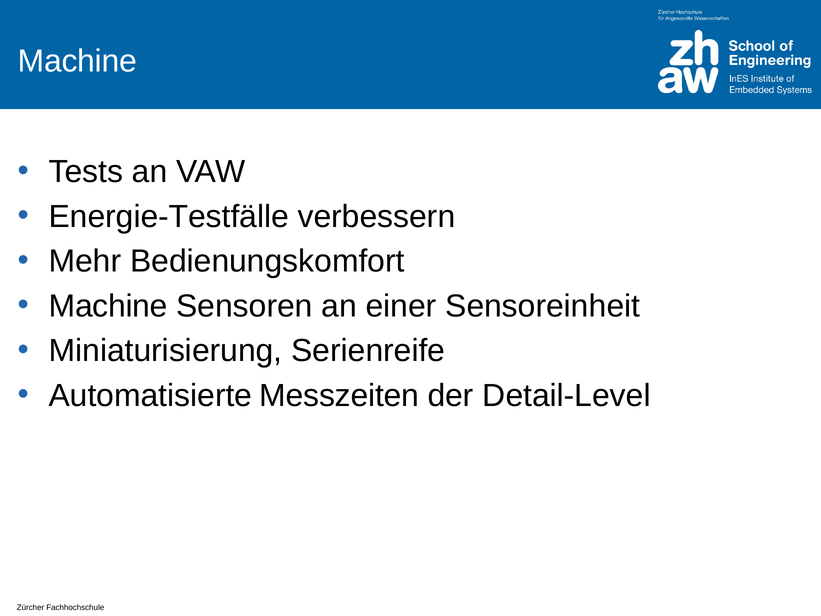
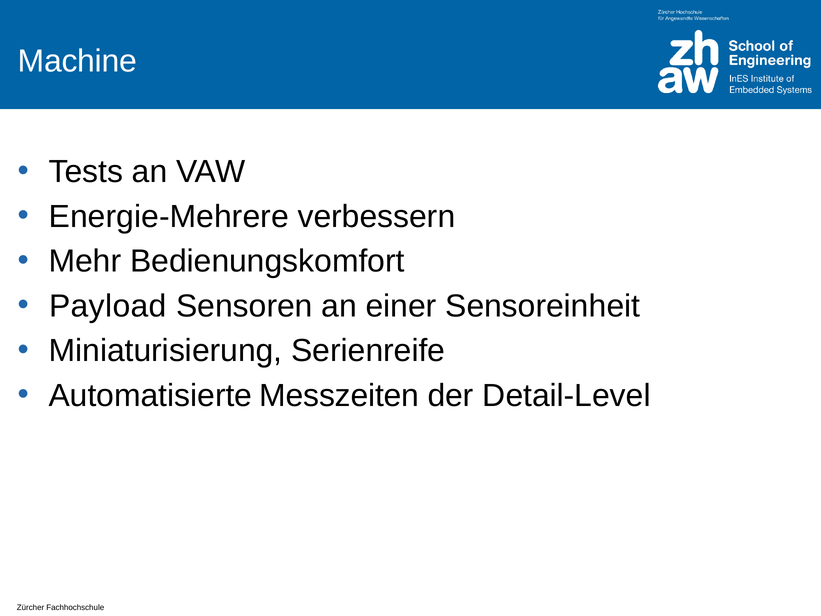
Energie-Testfälle: Energie-Testfälle -> Energie-Mehrere
Machine at (108, 306): Machine -> Payload
